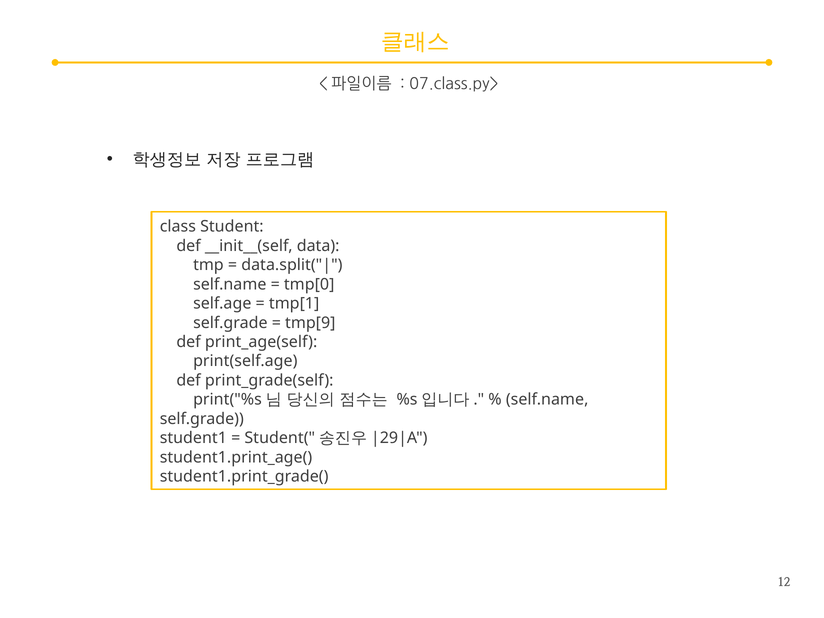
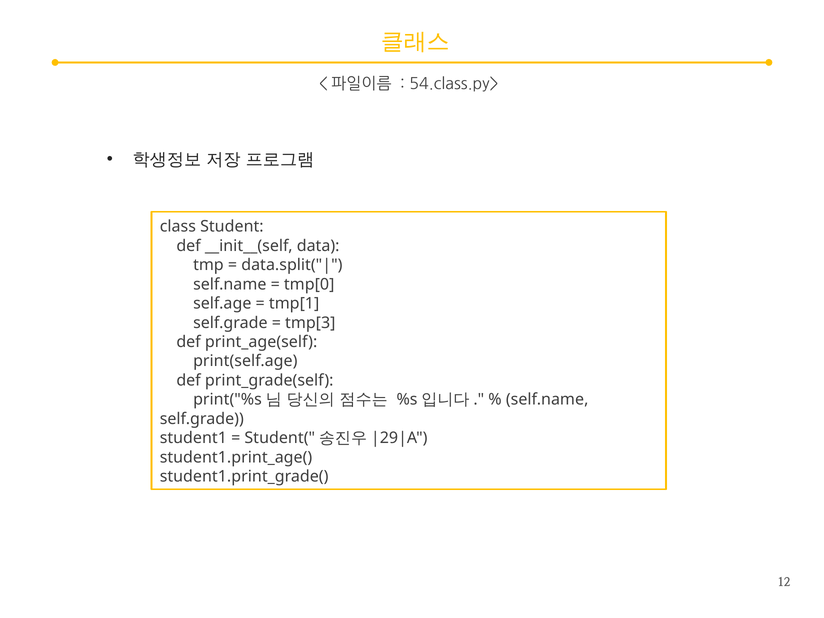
07.class.py>: 07.class.py> -> 54.class.py>
tmp[9: tmp[9 -> tmp[3
